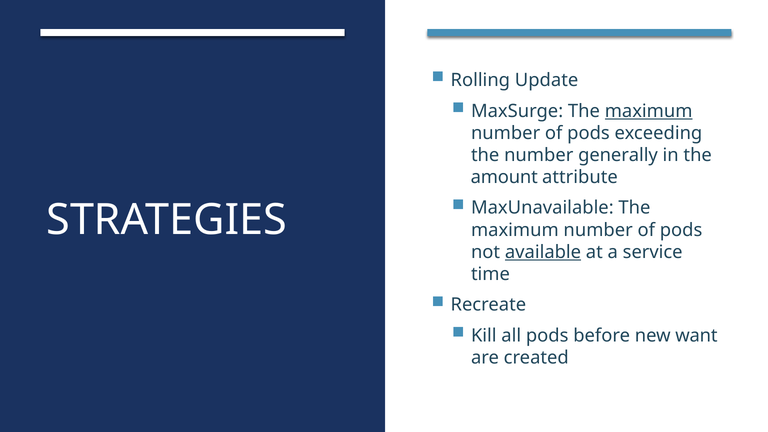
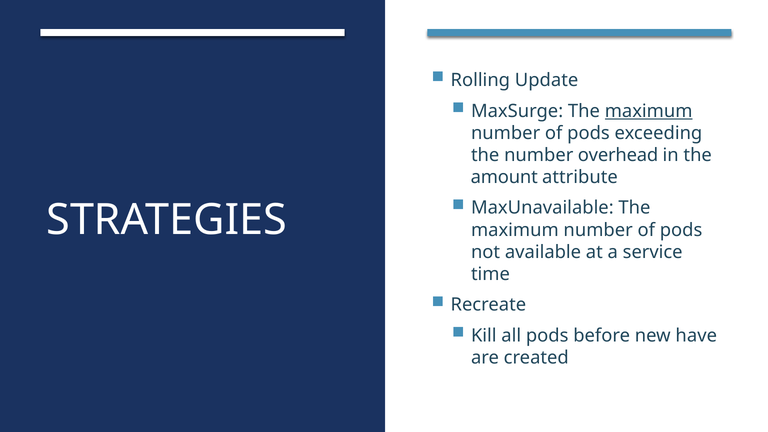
generally: generally -> overhead
available underline: present -> none
want: want -> have
